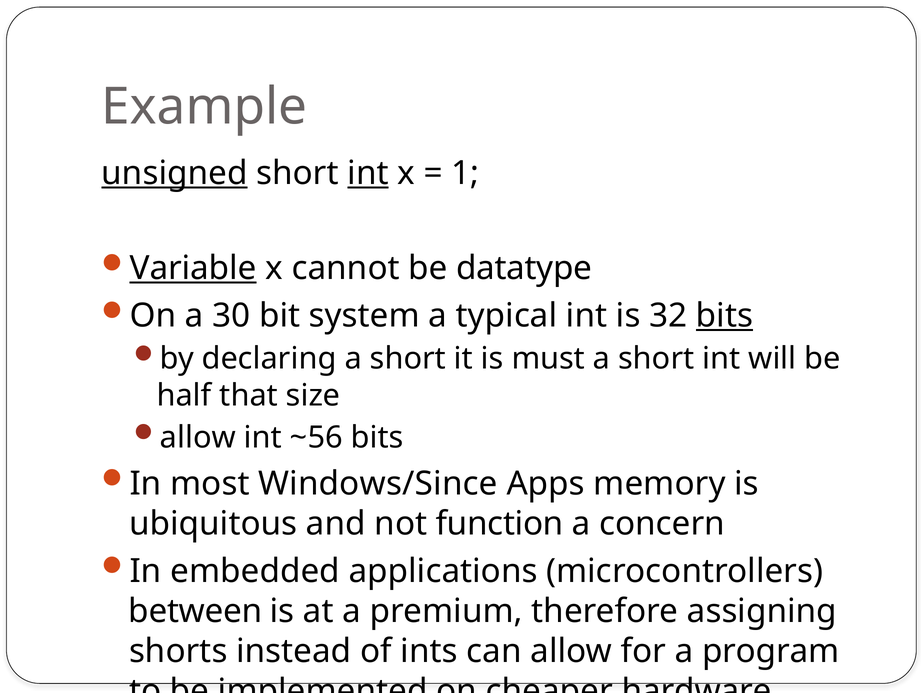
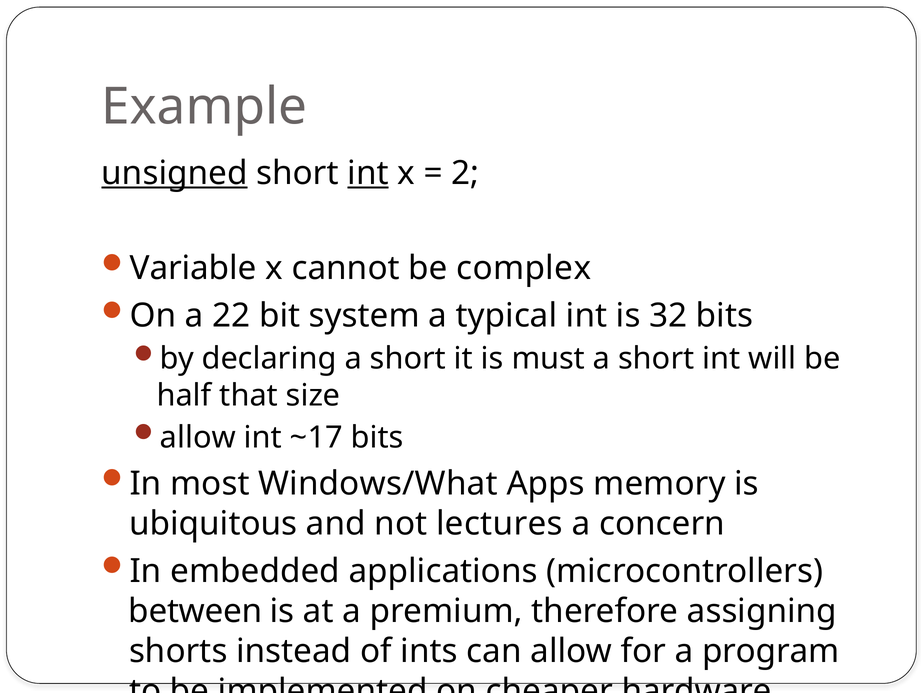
1: 1 -> 2
Variable underline: present -> none
datatype: datatype -> complex
30: 30 -> 22
bits at (724, 315) underline: present -> none
~56: ~56 -> ~17
Windows/Since: Windows/Since -> Windows/What
function: function -> lectures
